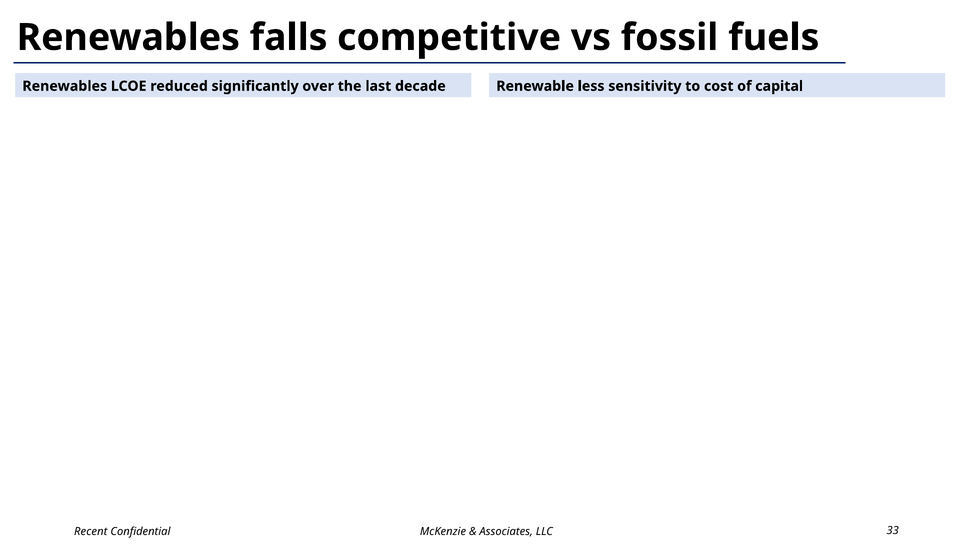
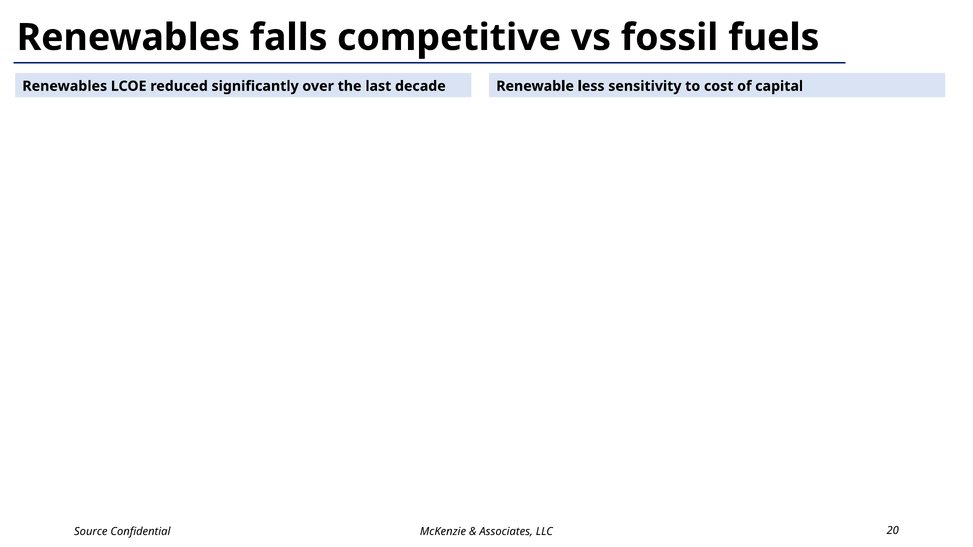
Recent: Recent -> Source
33: 33 -> 20
